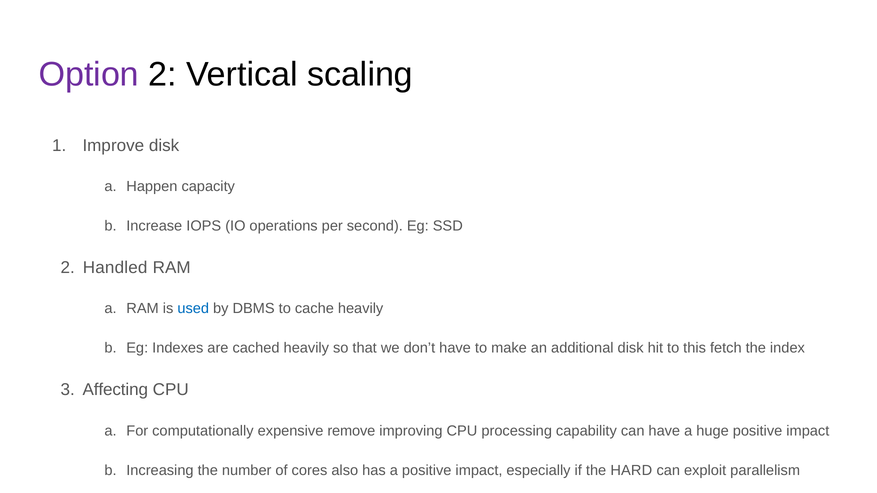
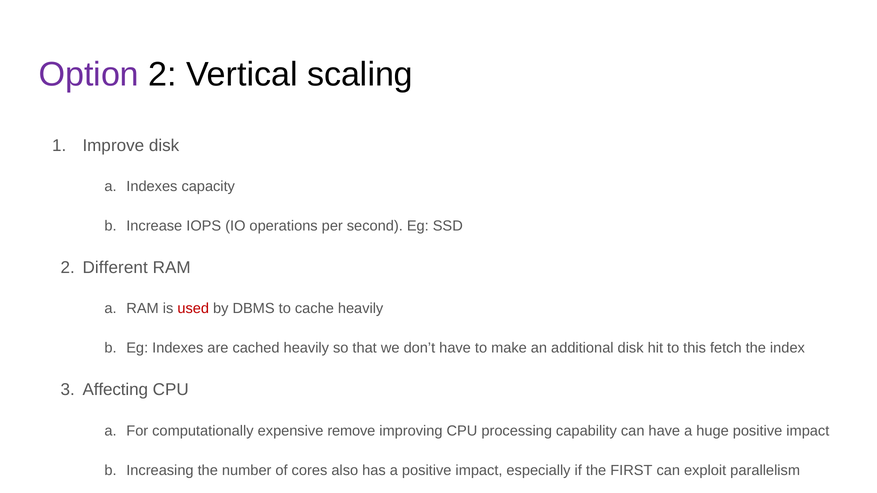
a Happen: Happen -> Indexes
Handled: Handled -> Different
used colour: blue -> red
HARD: HARD -> FIRST
